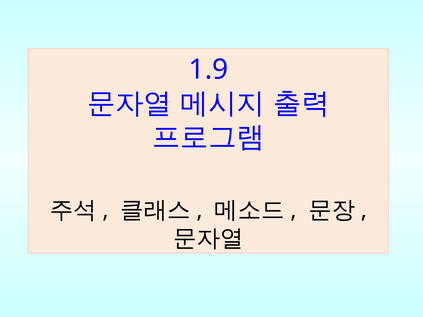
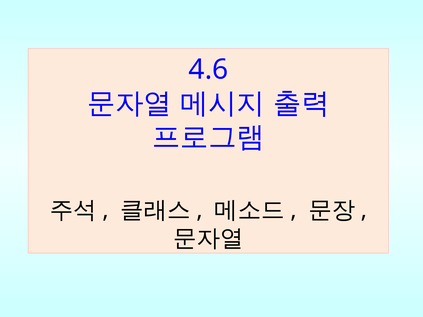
1.9: 1.9 -> 4.6
